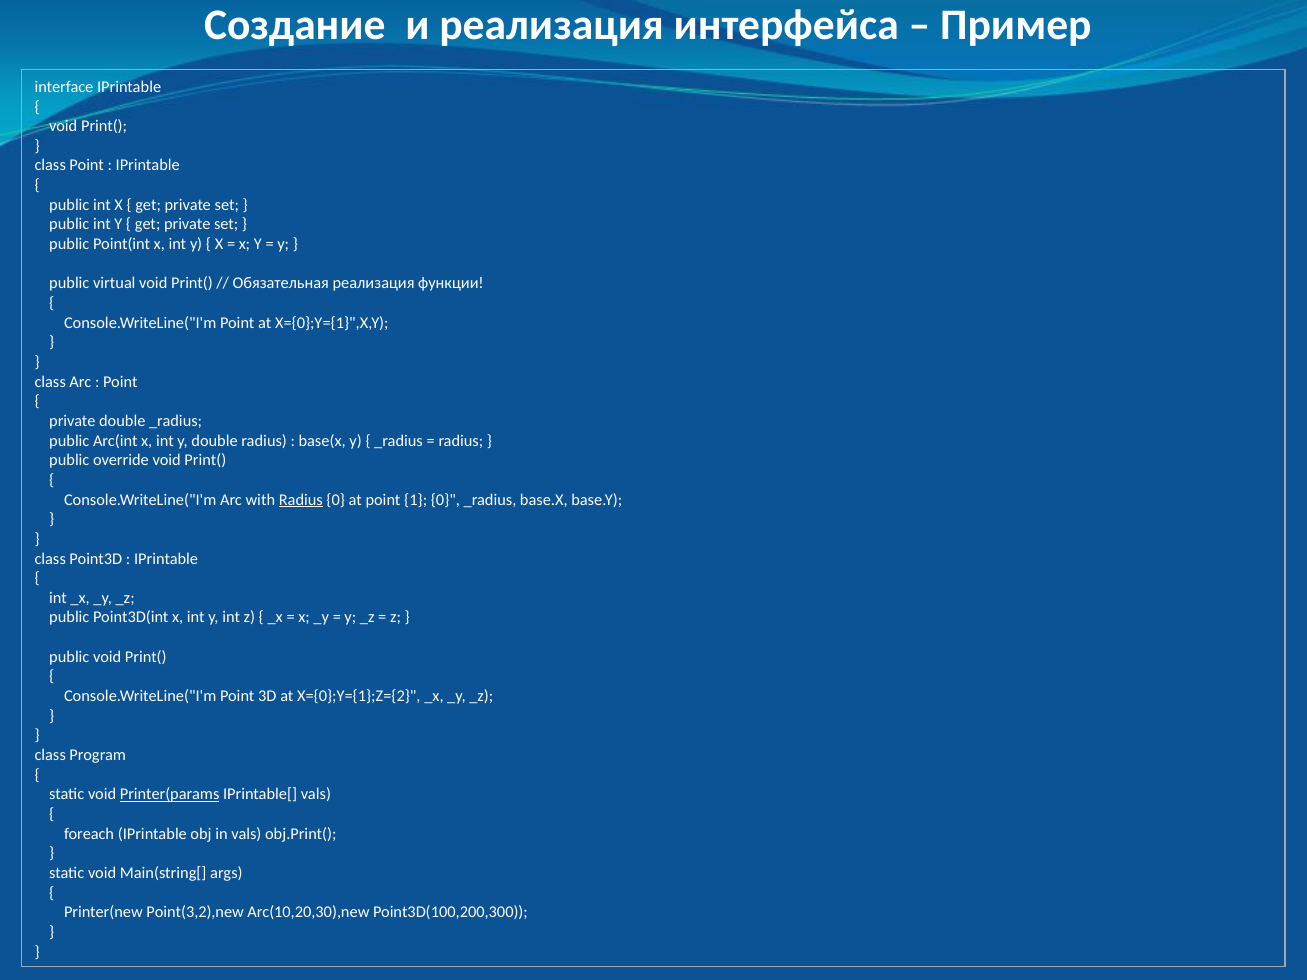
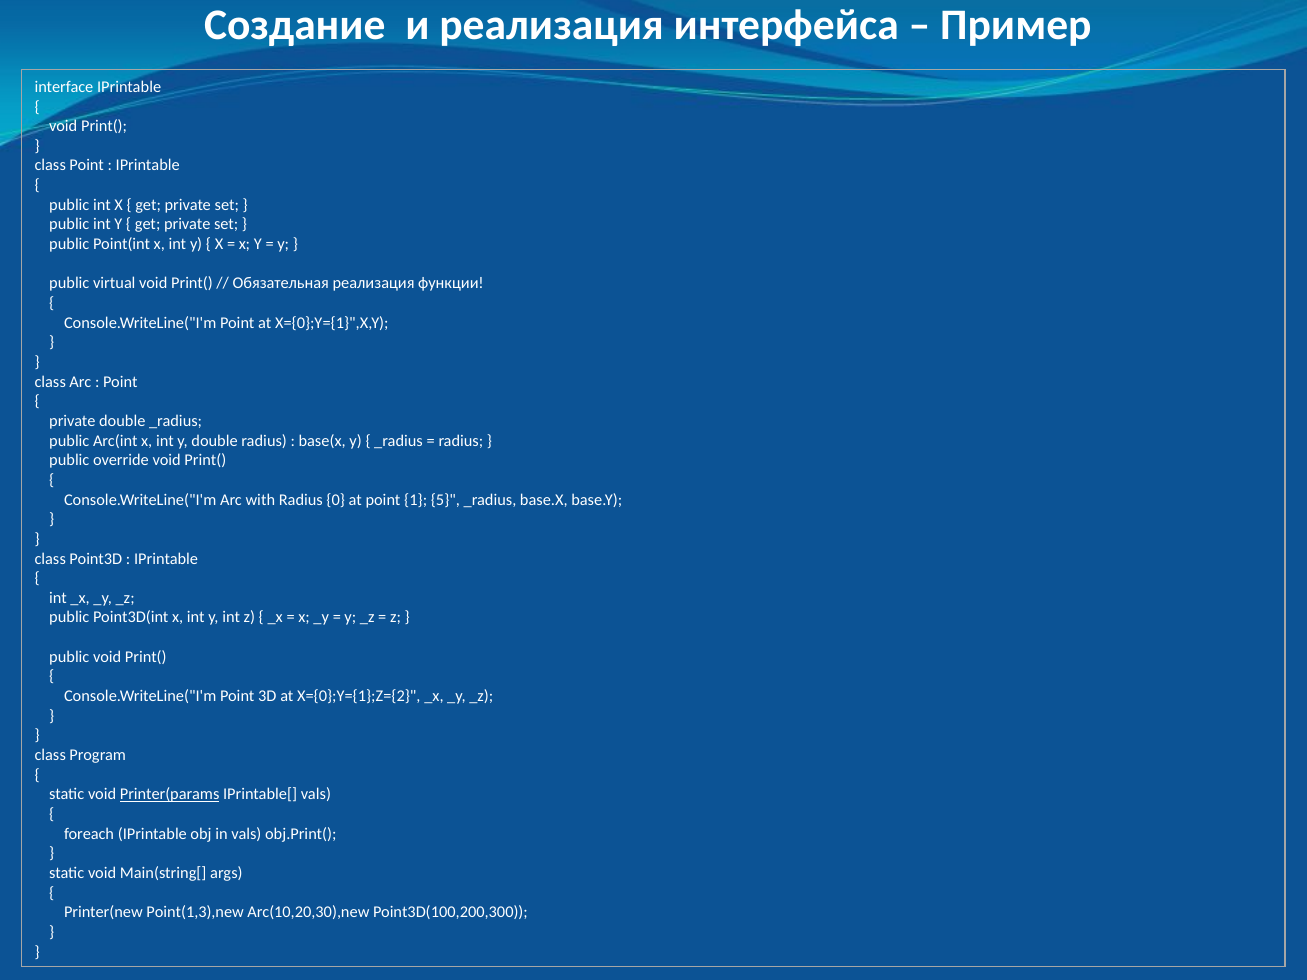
Radius at (301, 500) underline: present -> none
1 0: 0 -> 5
Point(3,2),new: Point(3,2),new -> Point(1,3),new
